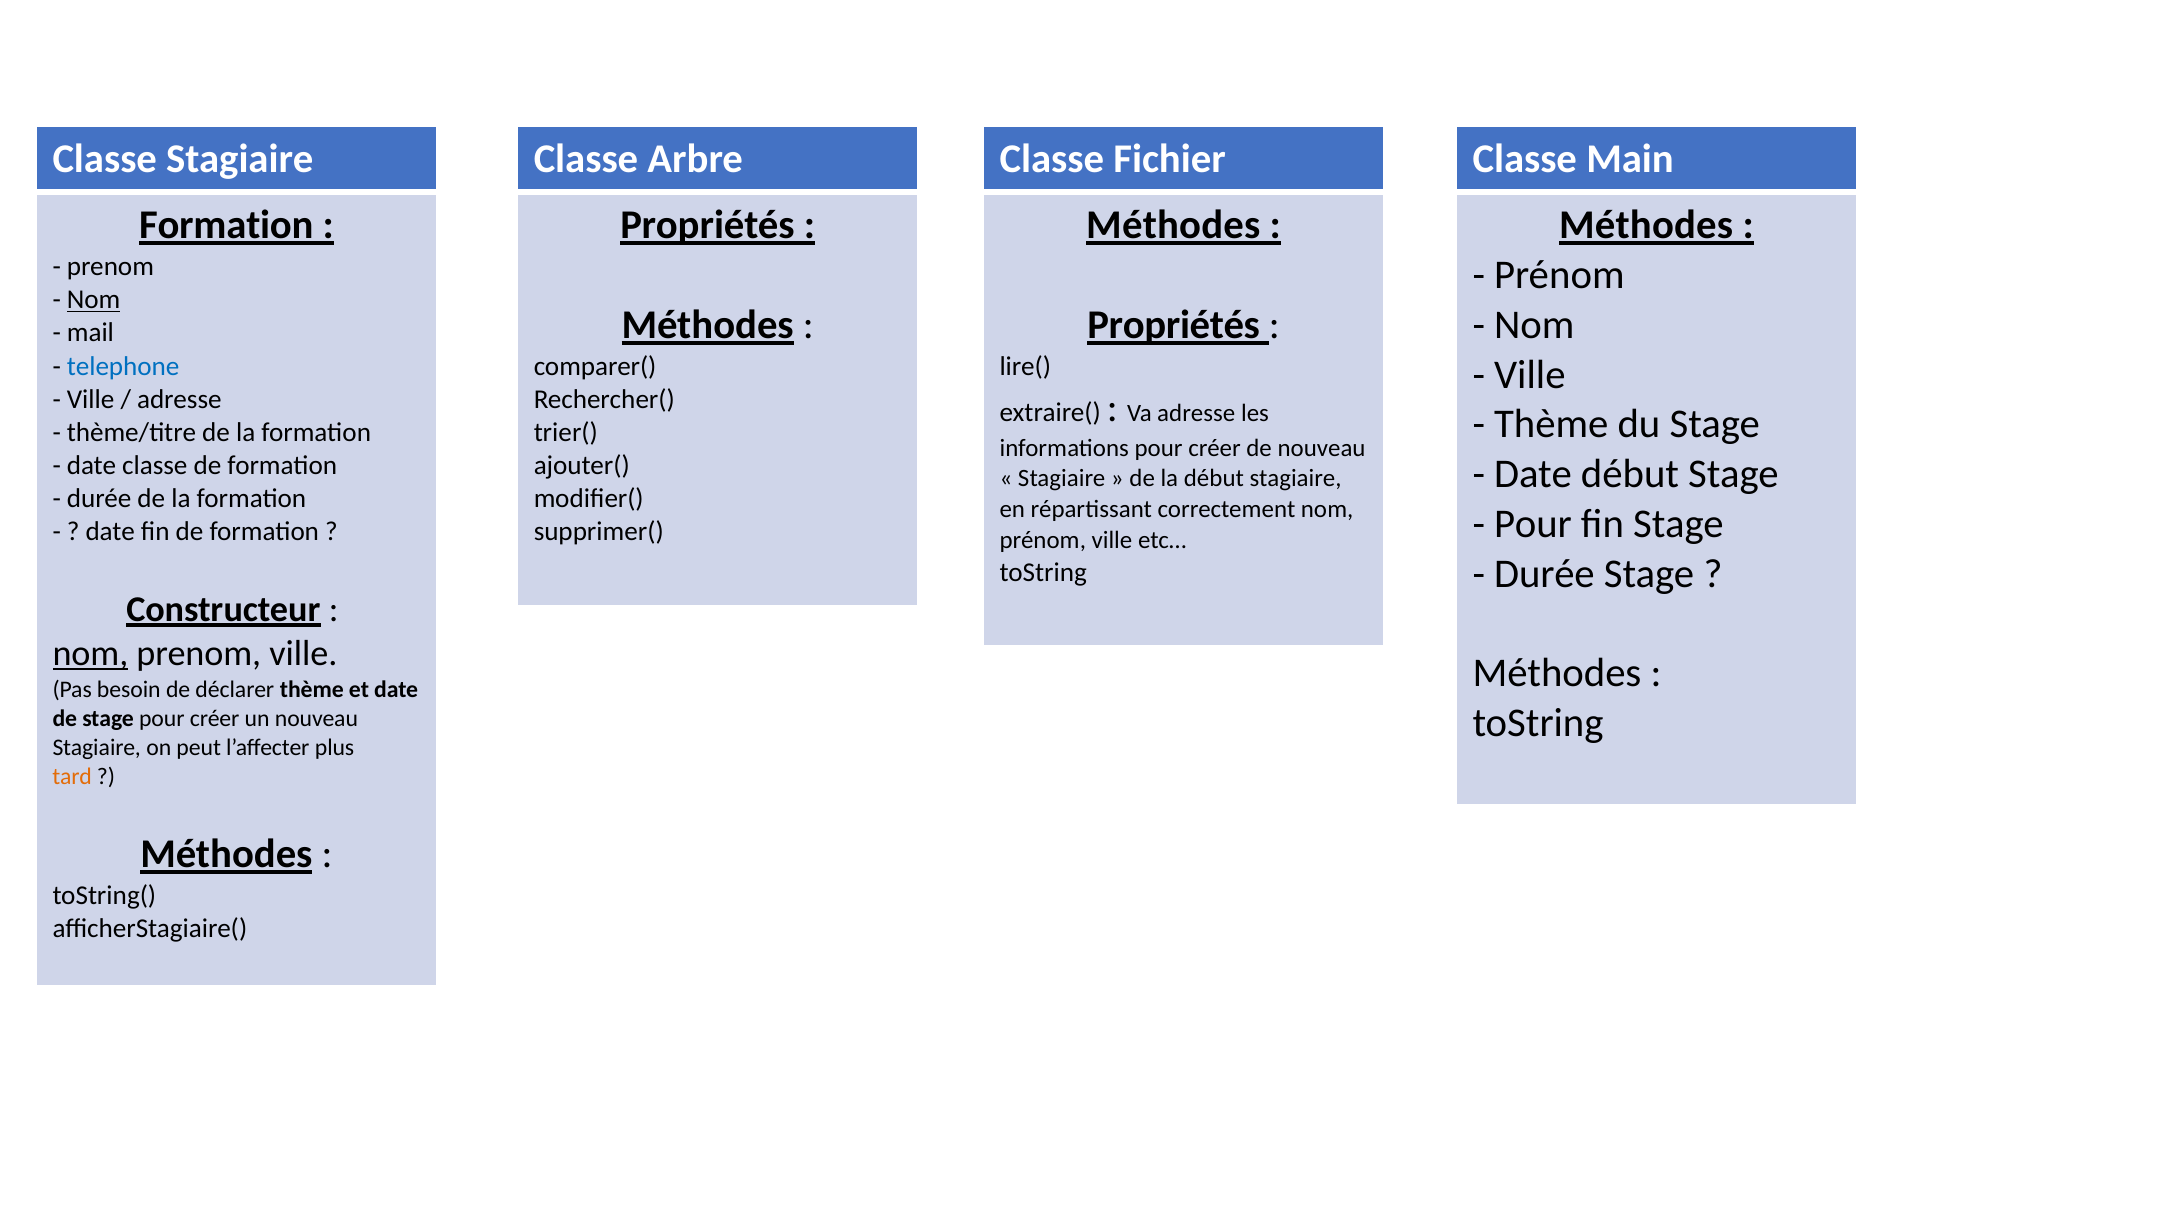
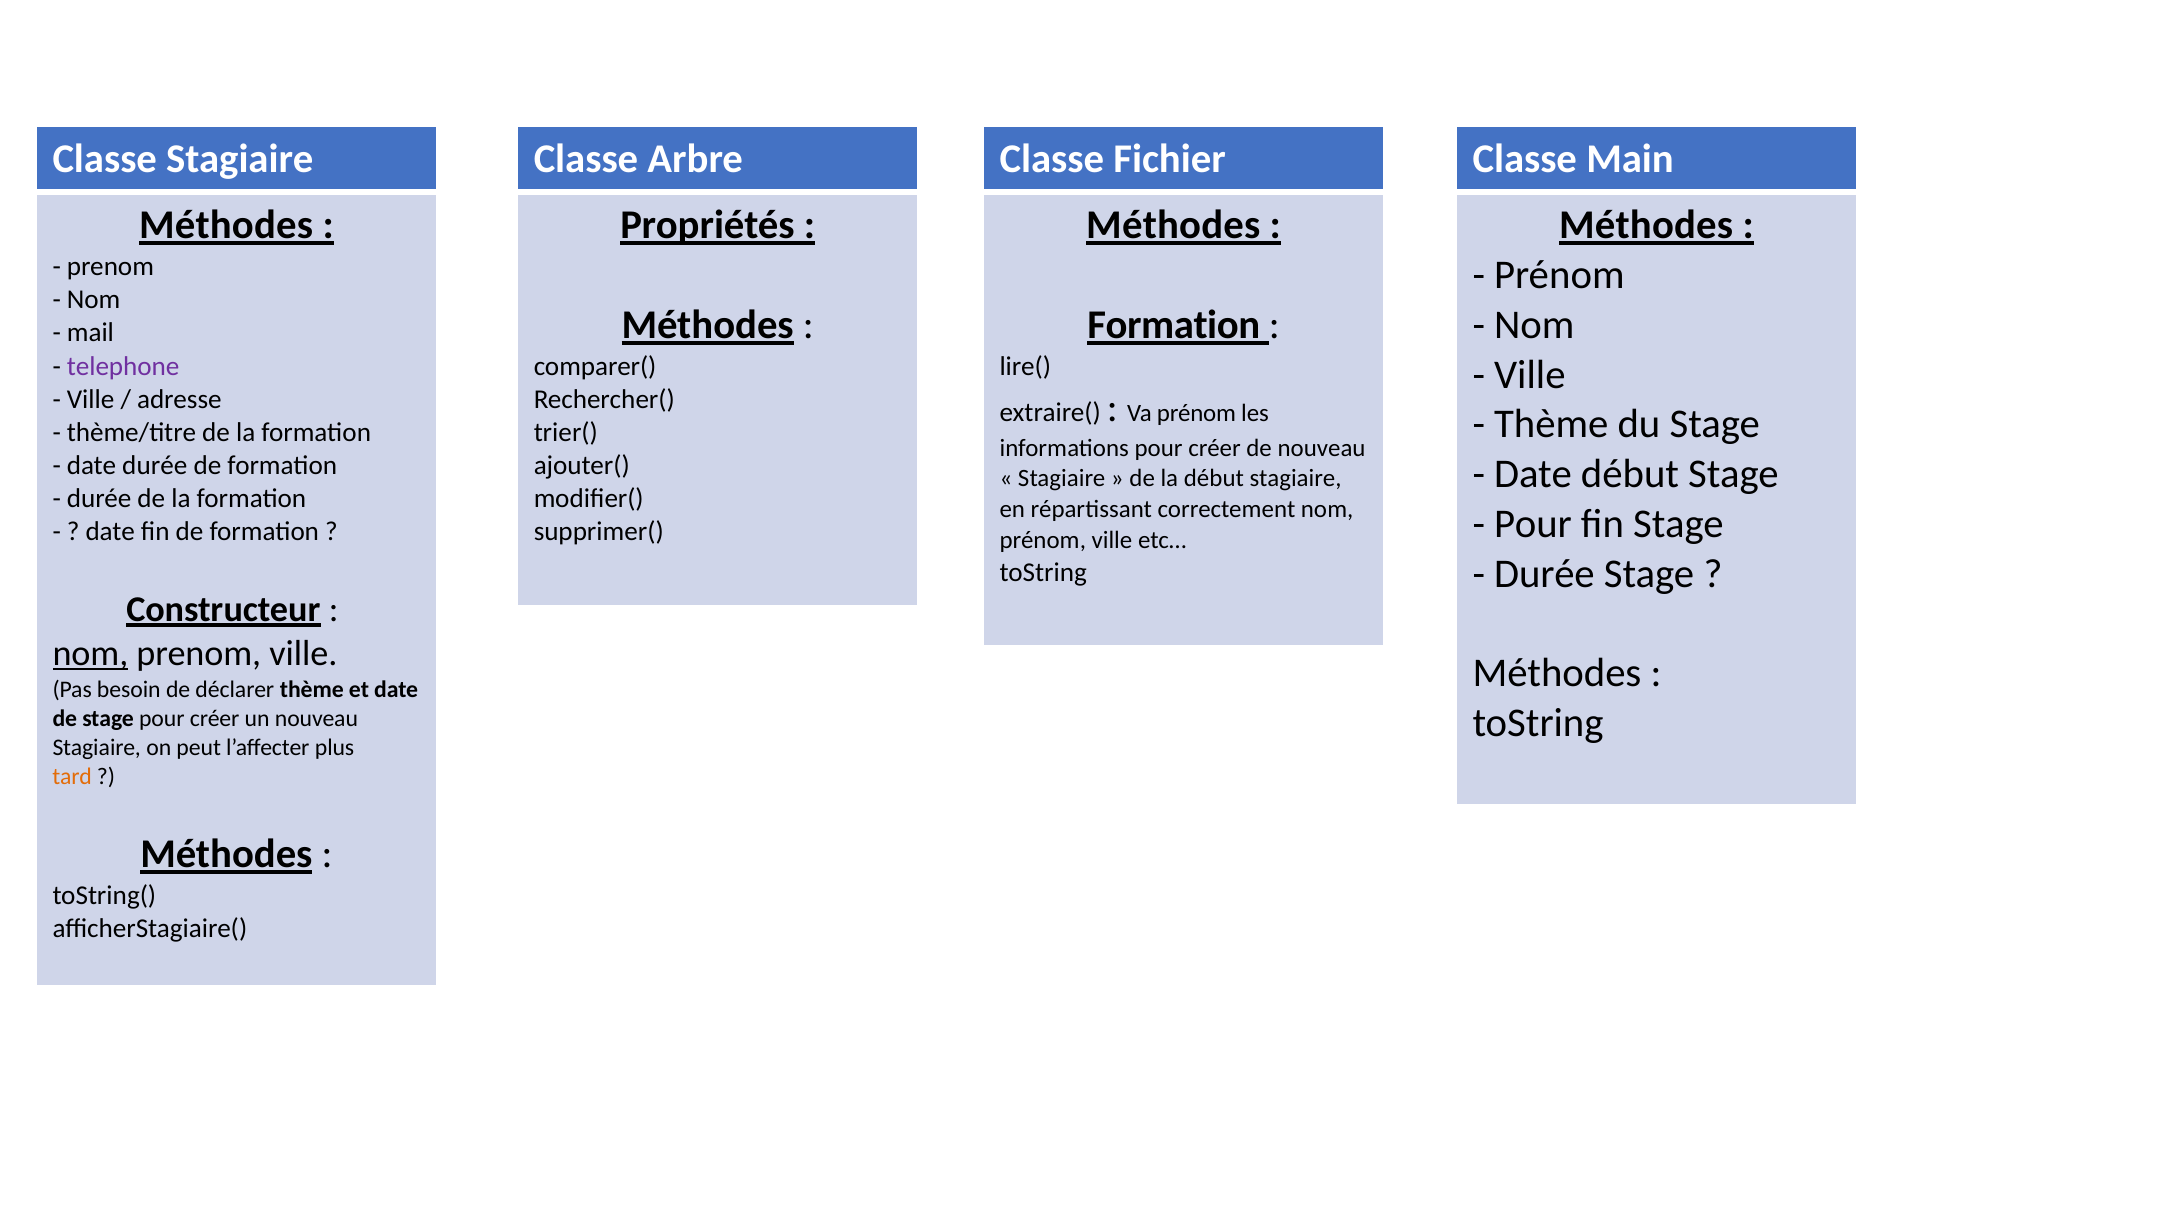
Formation at (226, 225): Formation -> Méthodes
Nom at (94, 300) underline: present -> none
Propriétés at (1174, 325): Propriétés -> Formation
telephone colour: blue -> purple
Va adresse: adresse -> prénom
date classe: classe -> durée
